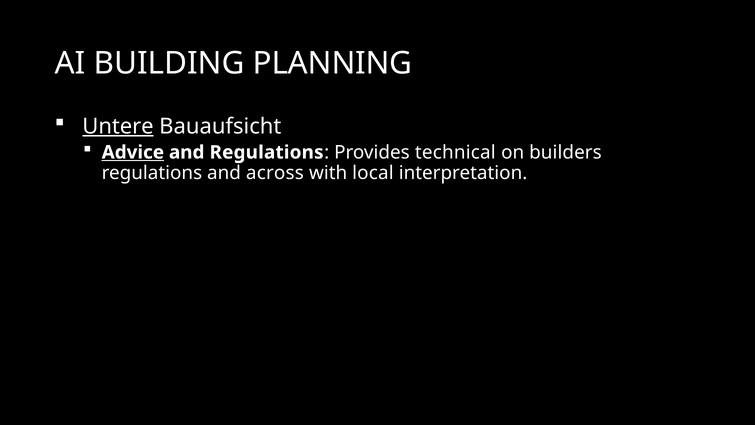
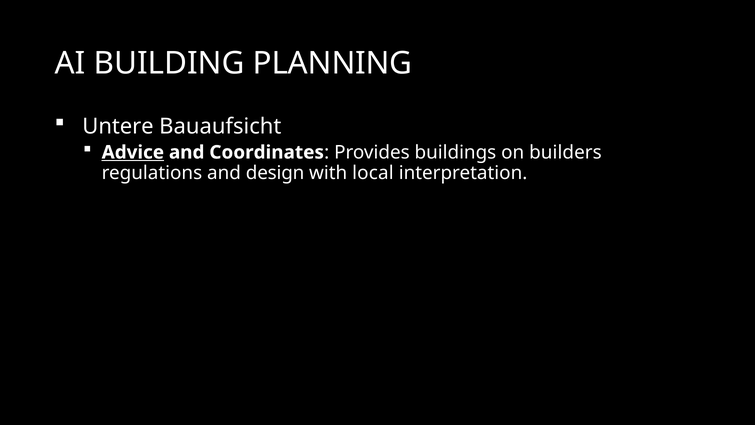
Untere underline: present -> none
and Regulations: Regulations -> Coordinates
technical: technical -> buildings
across: across -> design
